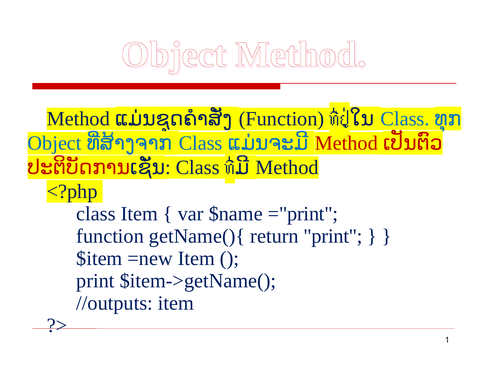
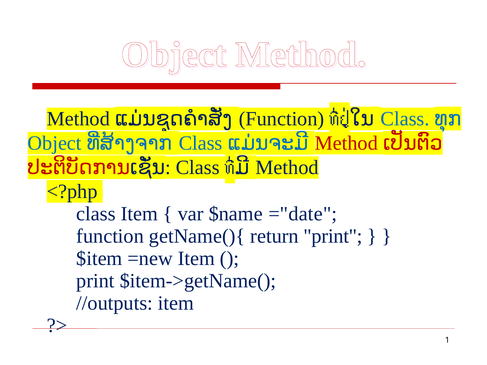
="print: ="print -> ="date
